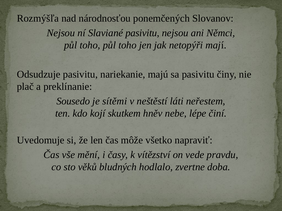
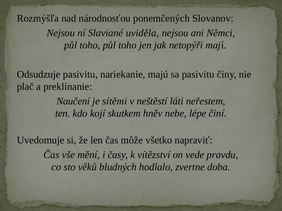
Slaviané pasivitu: pasivitu -> uviděla
Sousedo: Sousedo -> Naučení
